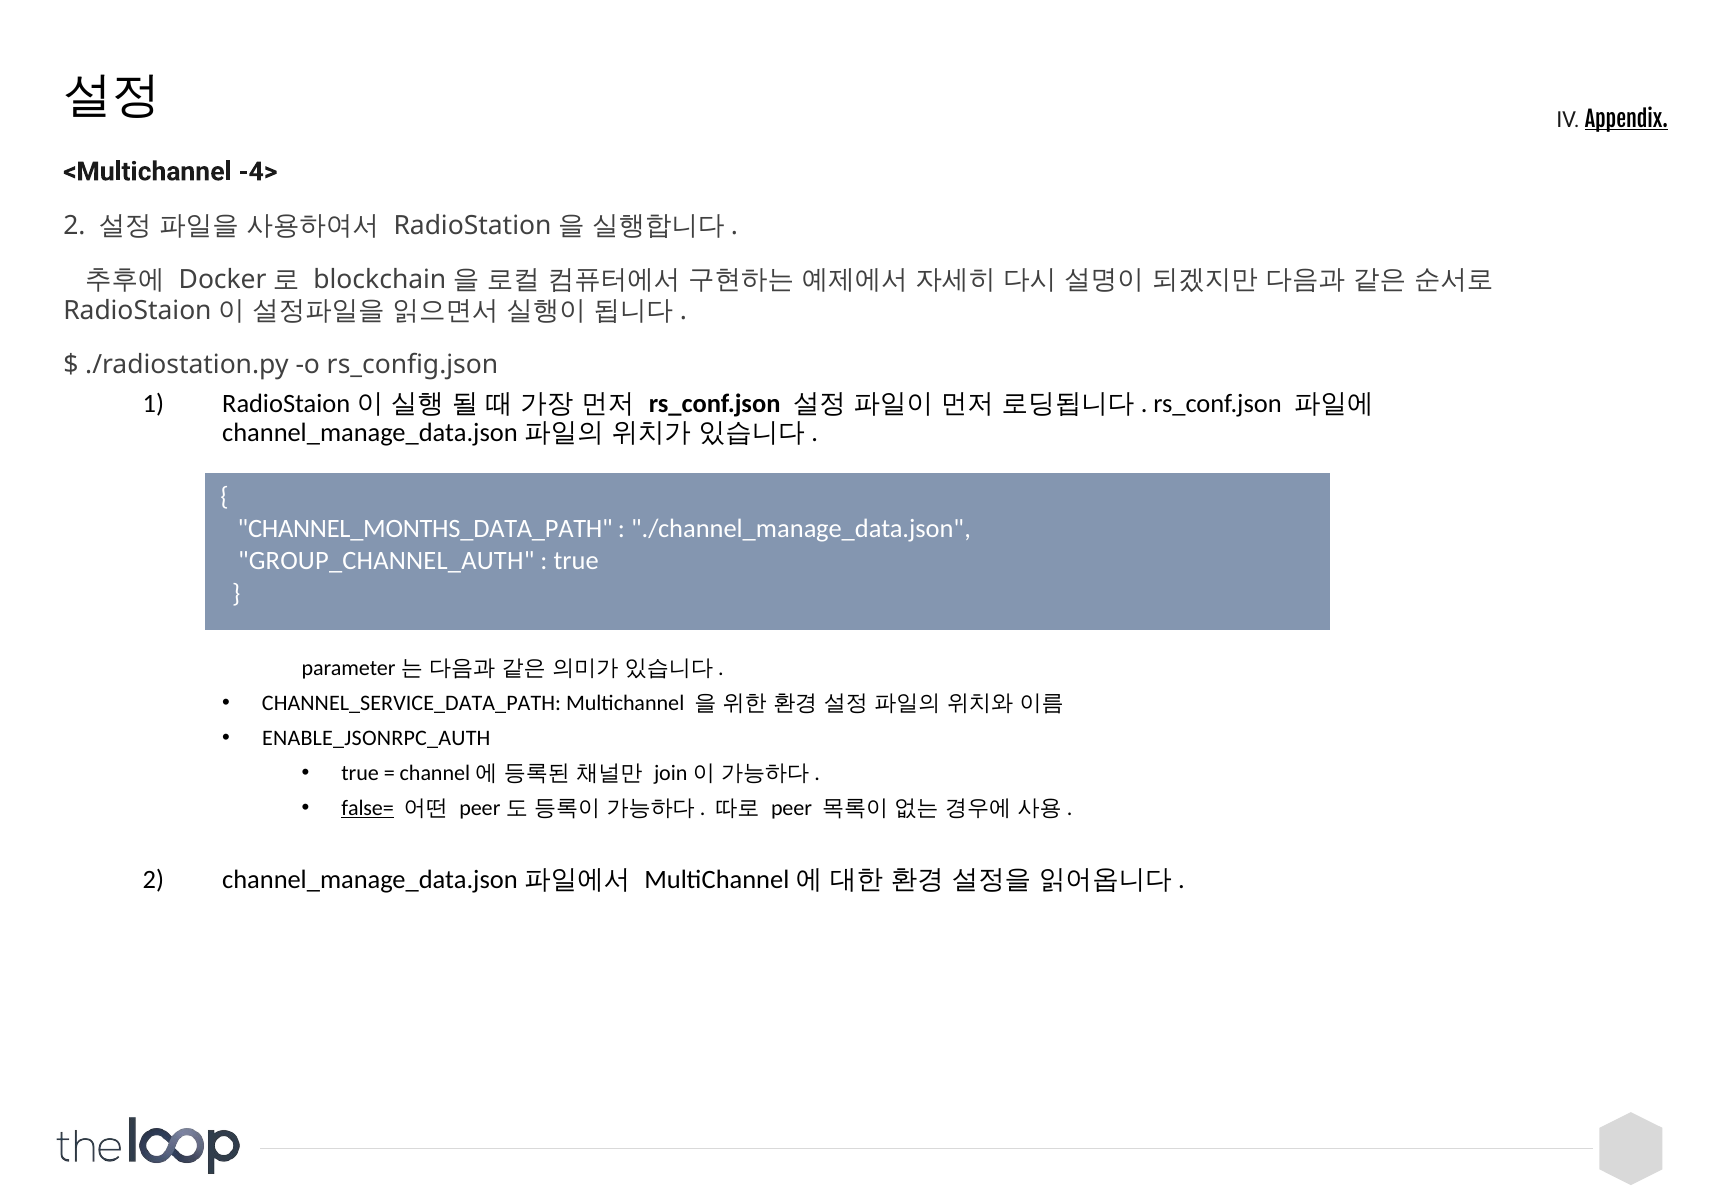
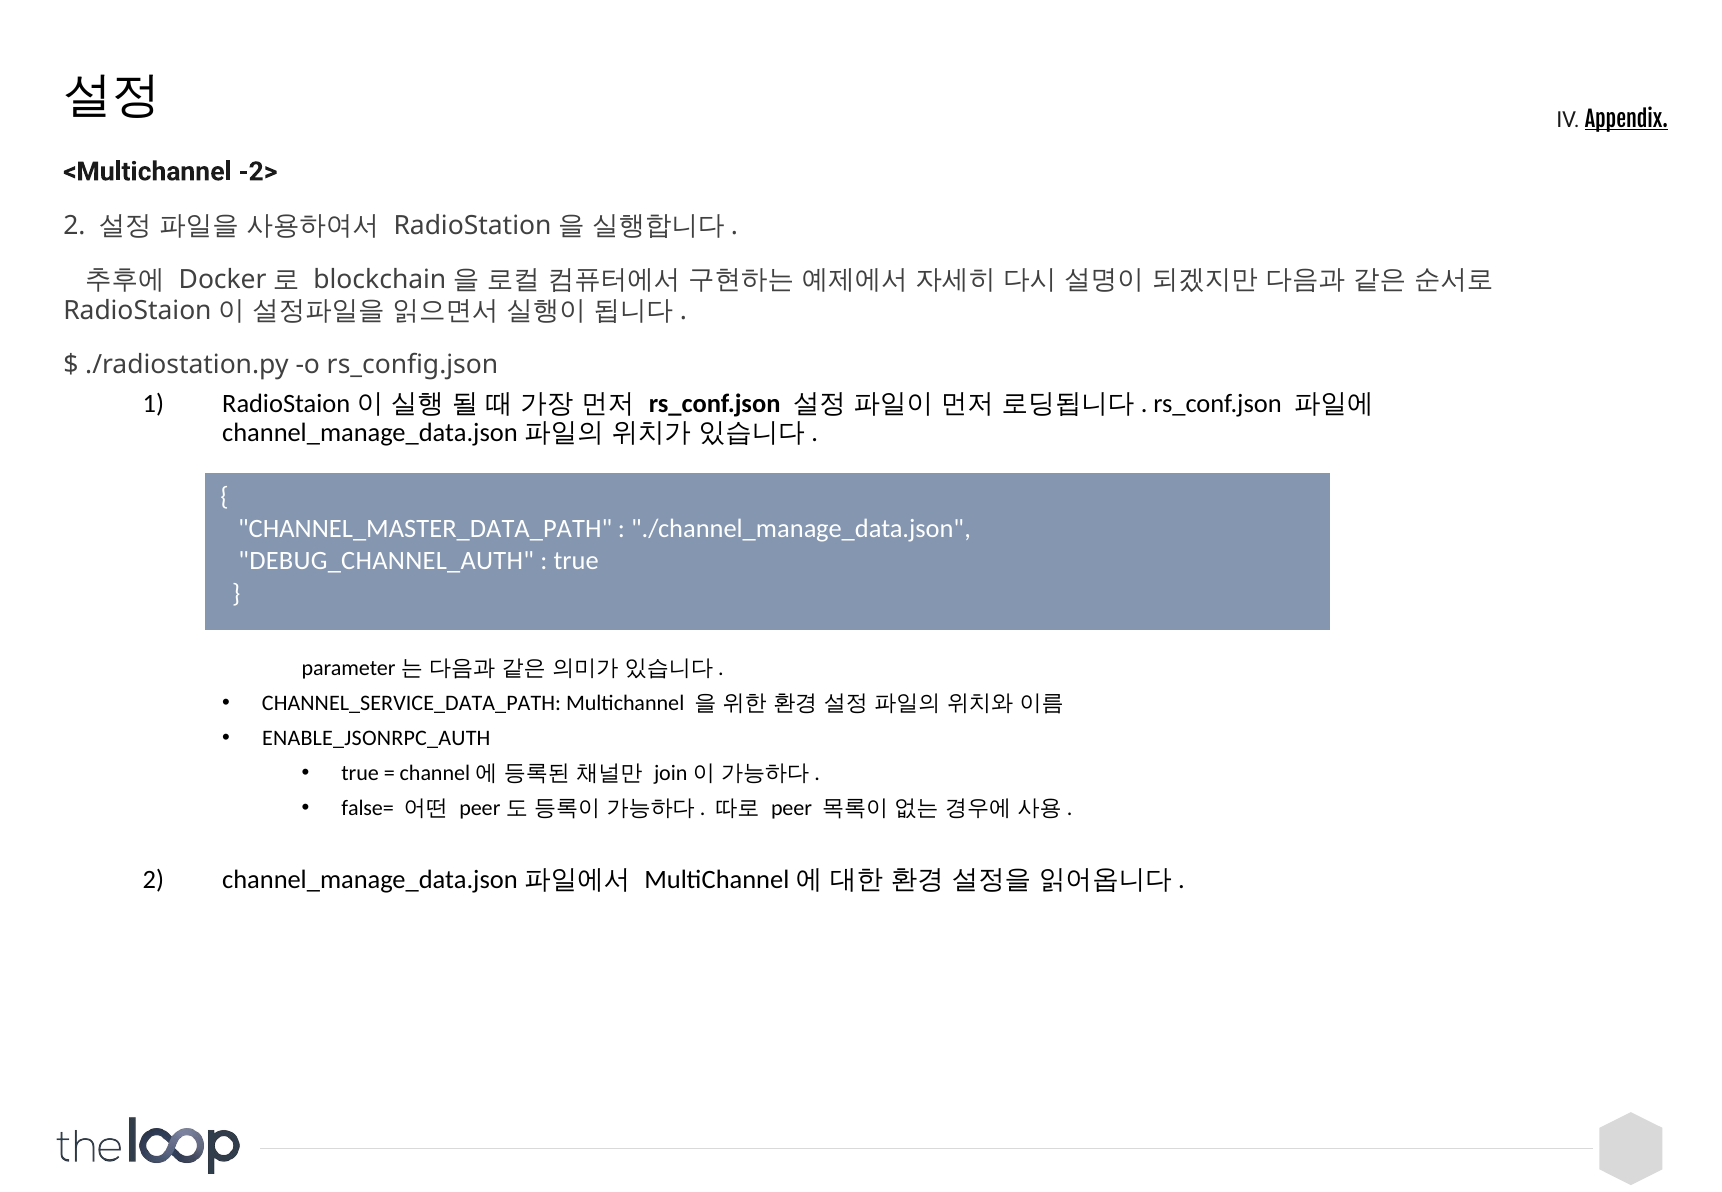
-4>: -4> -> -2>
CHANNEL_MONTHS_DATA_PATH: CHANNEL_MONTHS_DATA_PATH -> CHANNEL_MASTER_DATA_PATH
GROUP_CHANNEL_AUTH: GROUP_CHANNEL_AUTH -> DEBUG_CHANNEL_AUTH
false= underline: present -> none
